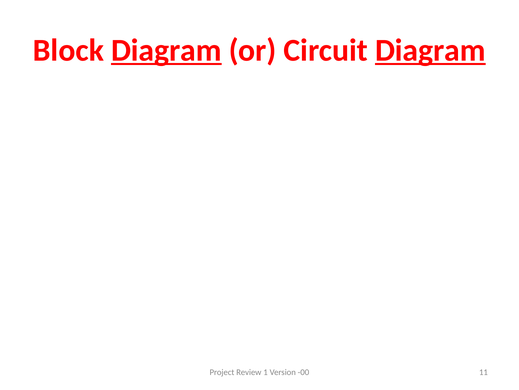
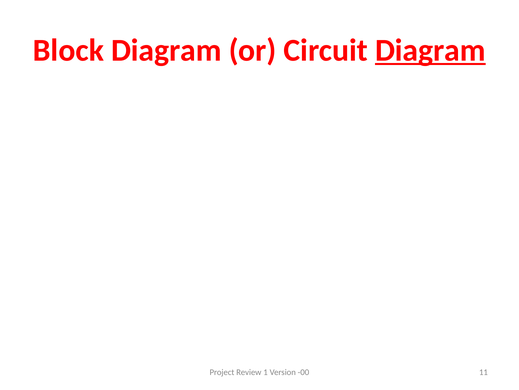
Diagram at (166, 50) underline: present -> none
